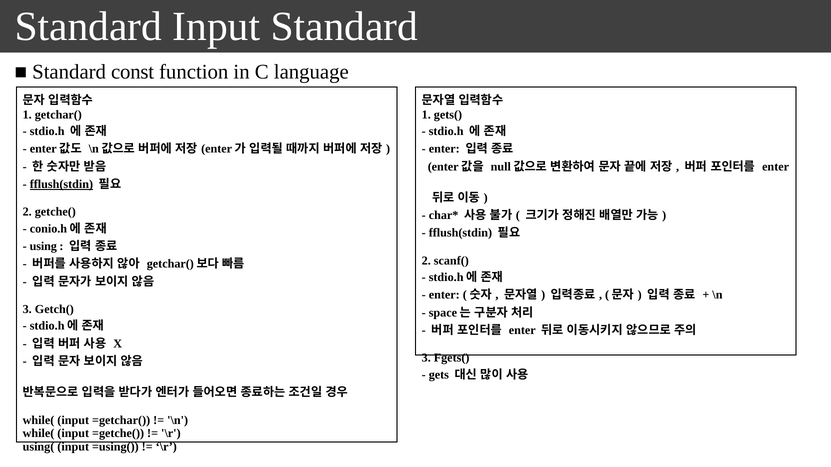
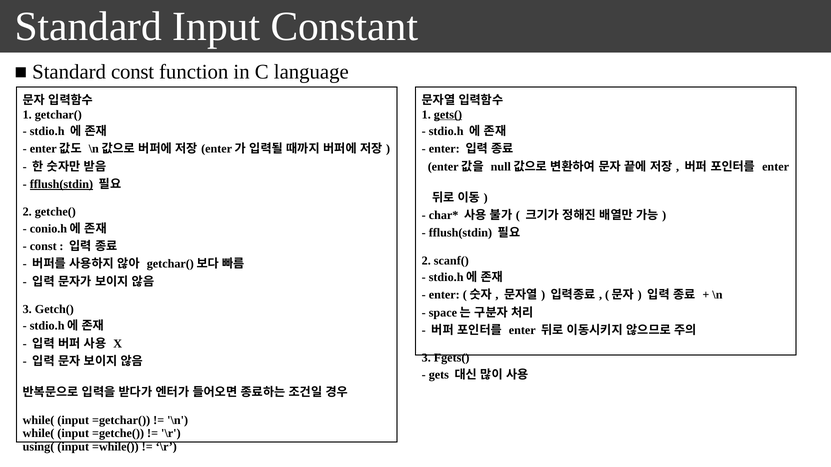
Input Standard: Standard -> Constant
gets( underline: none -> present
using at (43, 246): using -> const
=using(: =using( -> =while(
